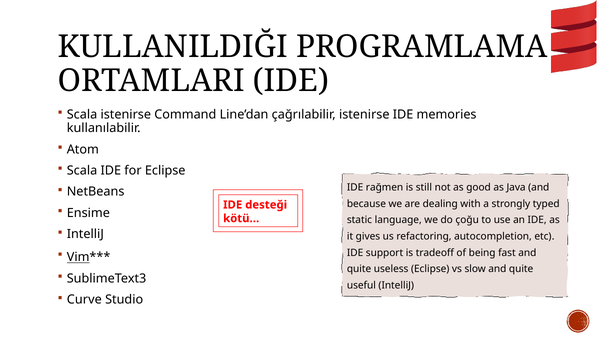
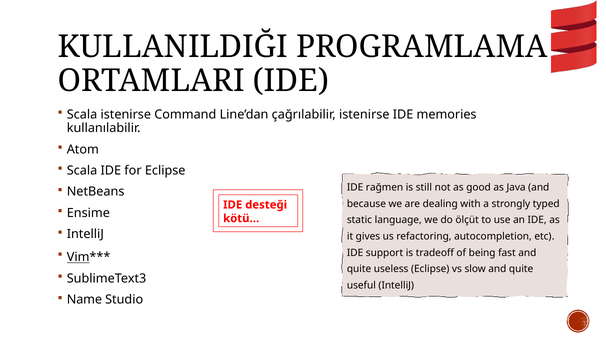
çoğu: çoğu -> ölçüt
Curve: Curve -> Name
